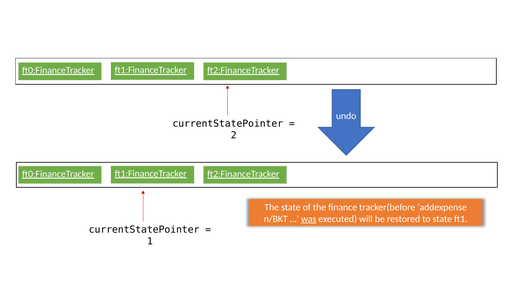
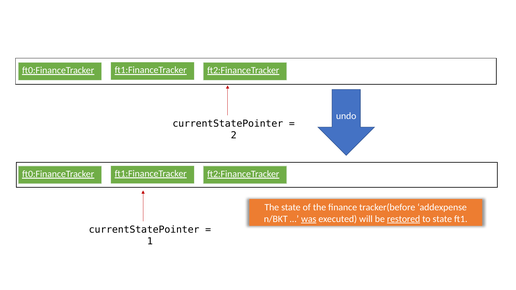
restored underline: none -> present
